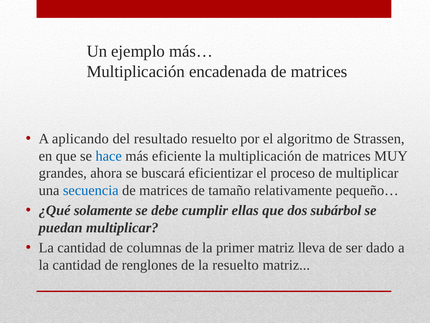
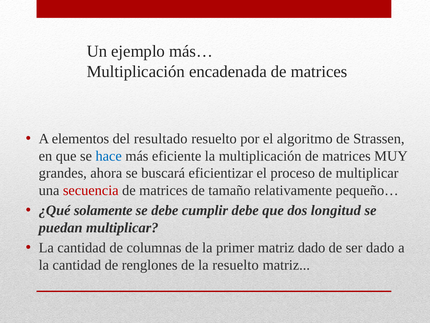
aplicando: aplicando -> elementos
secuencia colour: blue -> red
cumplir ellas: ellas -> debe
subárbol: subárbol -> longitud
matriz lleva: lleva -> dado
